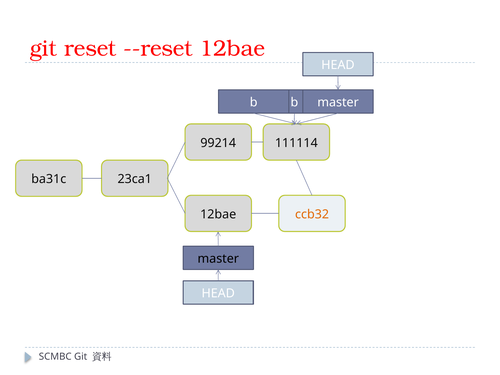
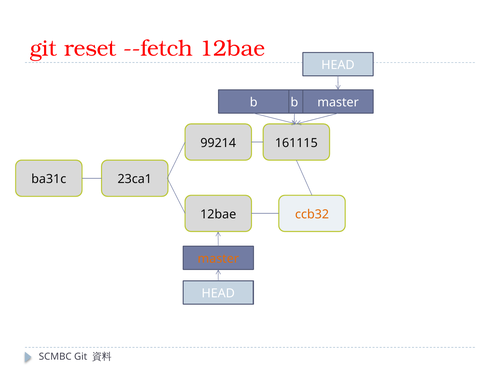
--reset: --reset -> --fetch
111114: 111114 -> 161115
master at (218, 259) colour: black -> orange
